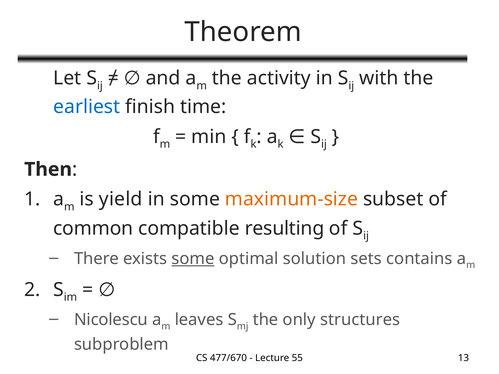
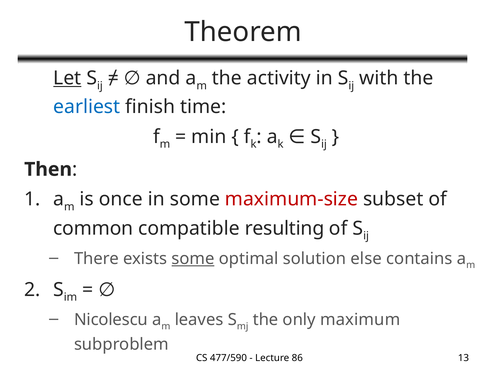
Let underline: none -> present
yield: yield -> once
maximum-size colour: orange -> red
sets: sets -> else
structures: structures -> maximum
477/670: 477/670 -> 477/590
55: 55 -> 86
